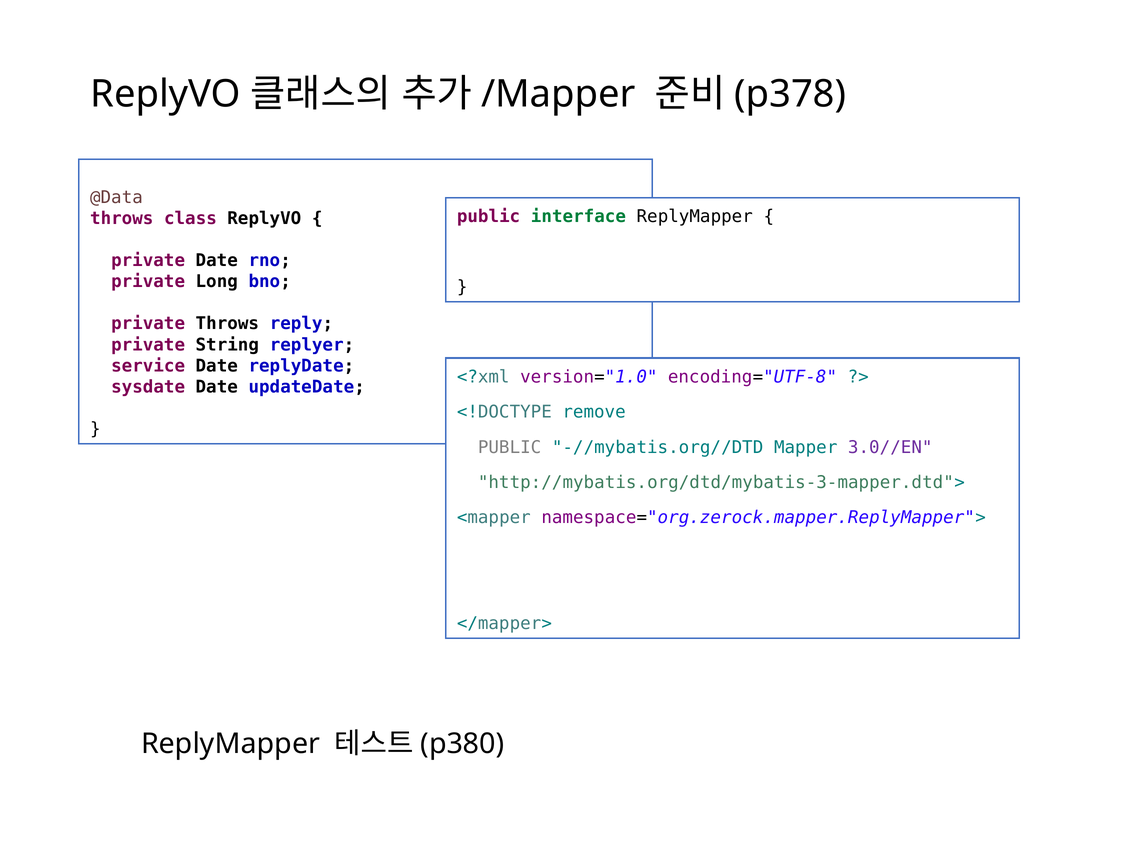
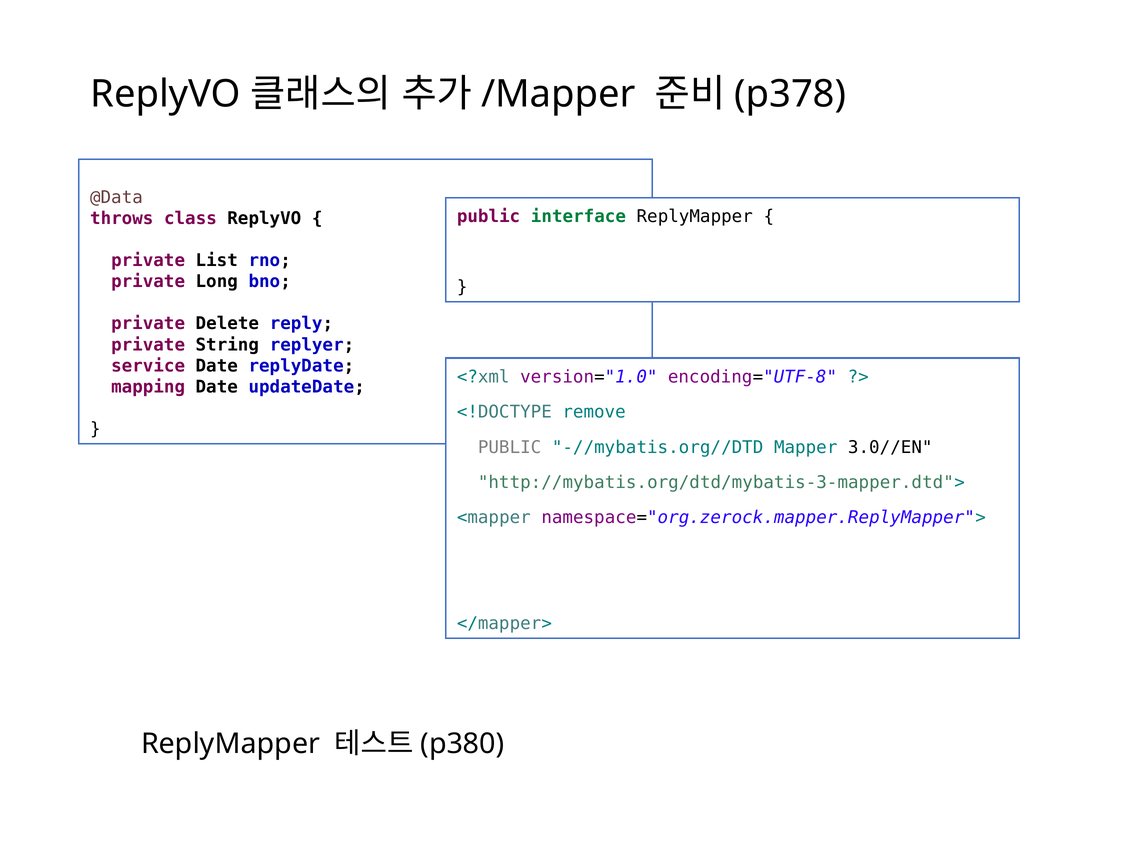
private Date: Date -> List
private Throws: Throws -> Delete
sysdate: sysdate -> mapping
3.0//EN colour: purple -> black
